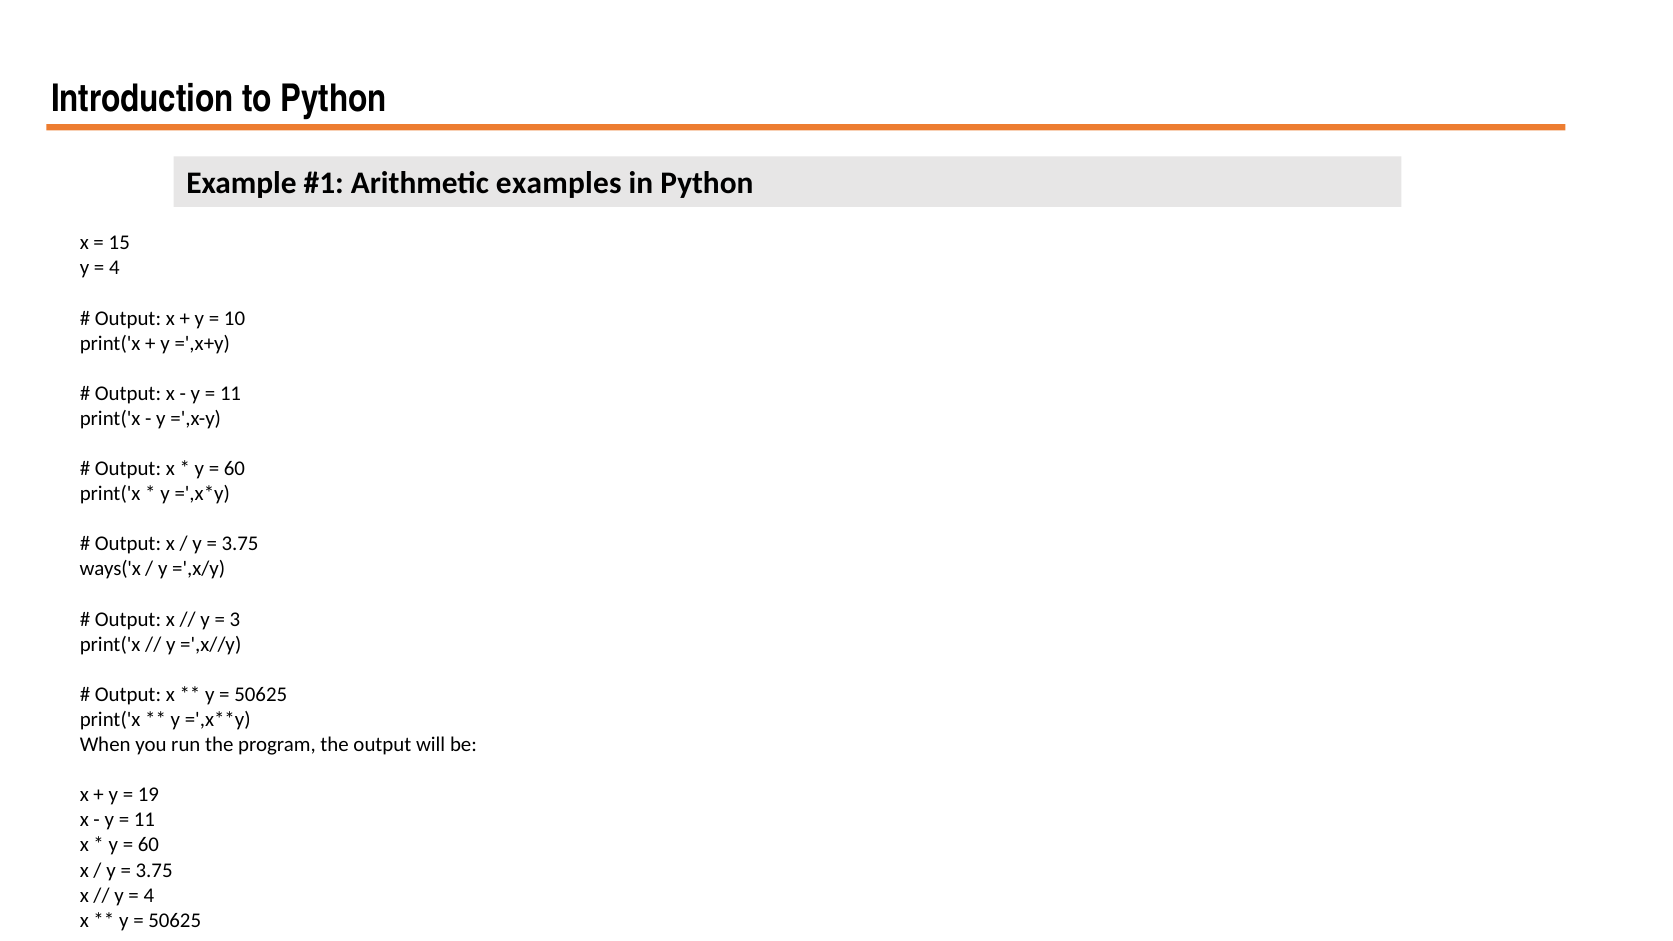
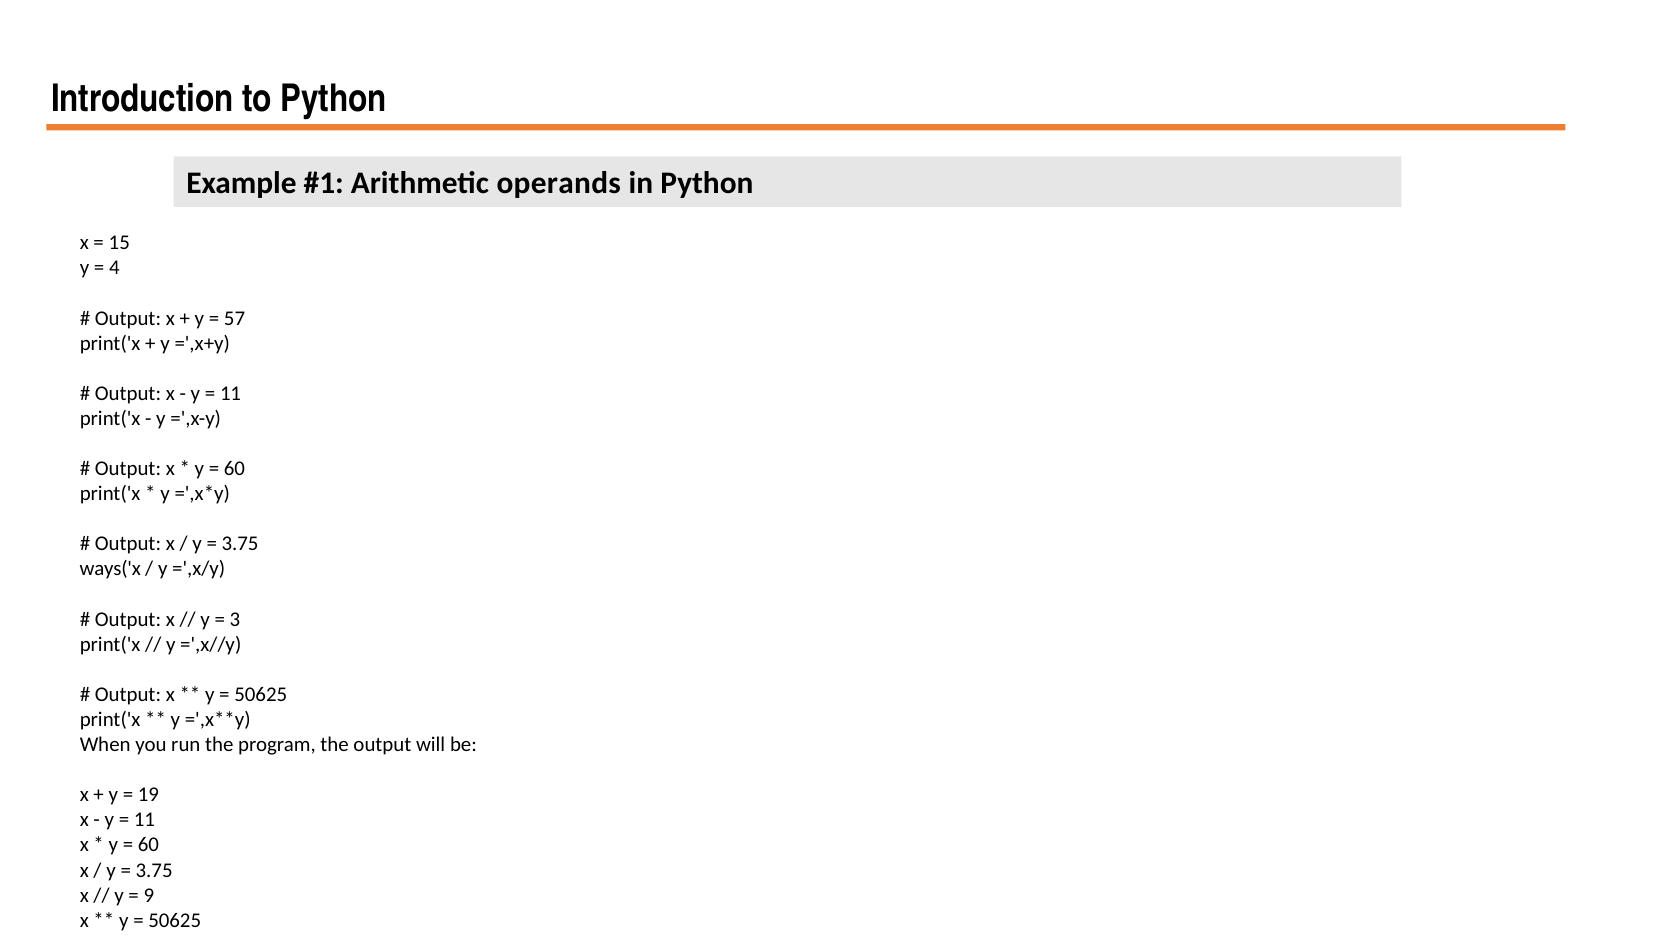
examples: examples -> operands
10: 10 -> 57
4 at (149, 895): 4 -> 9
